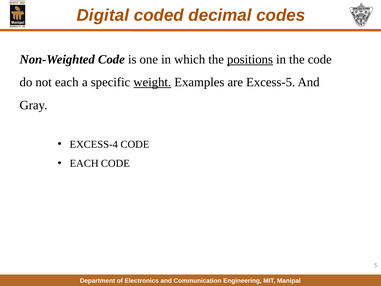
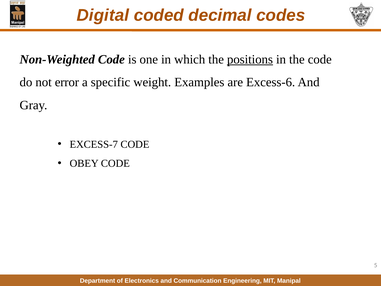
not each: each -> error
weight underline: present -> none
Excess-5: Excess-5 -> Excess-6
EXCESS-4: EXCESS-4 -> EXCESS-7
EACH at (84, 163): EACH -> OBEY
